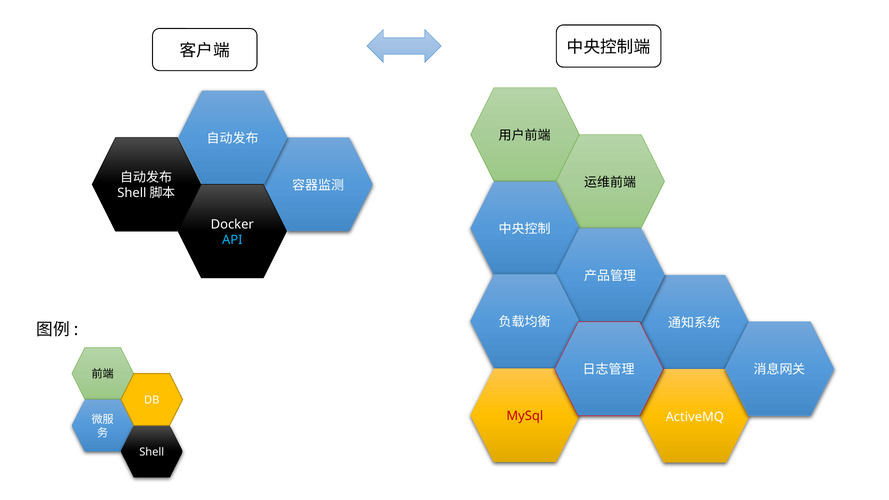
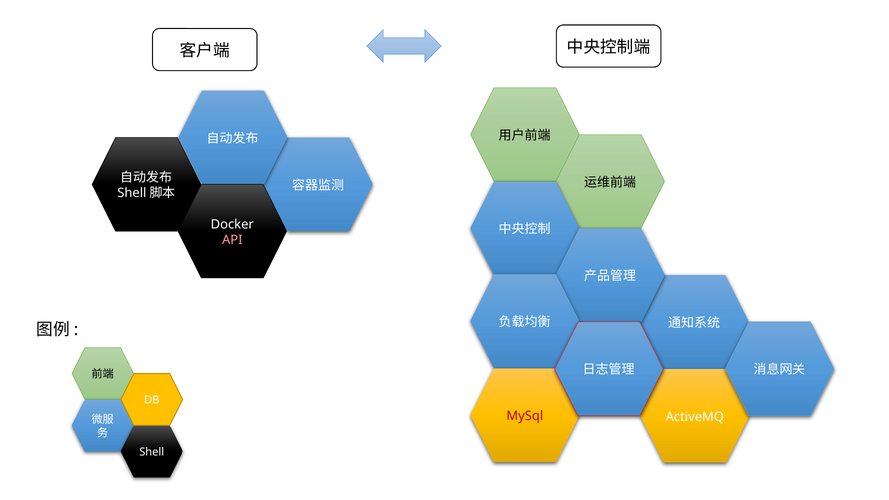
API colour: light blue -> pink
